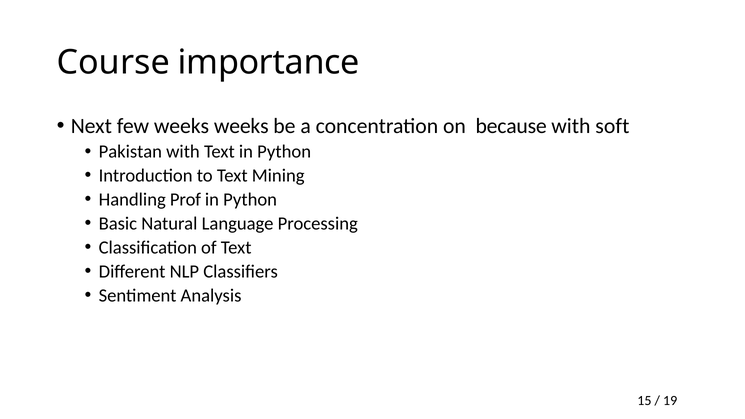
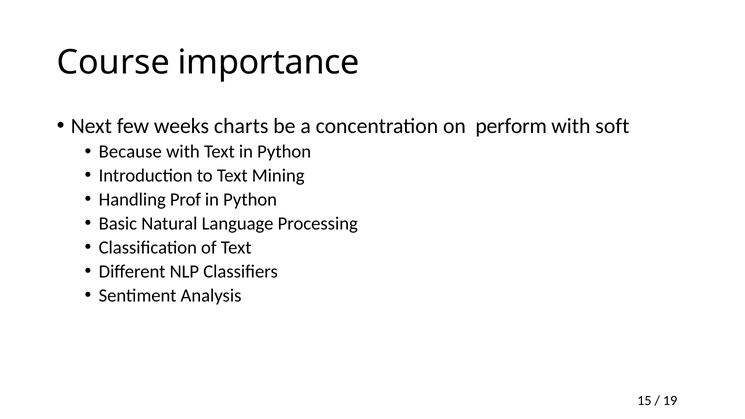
weeks weeks: weeks -> charts
because: because -> perform
Pakistan: Pakistan -> Because
